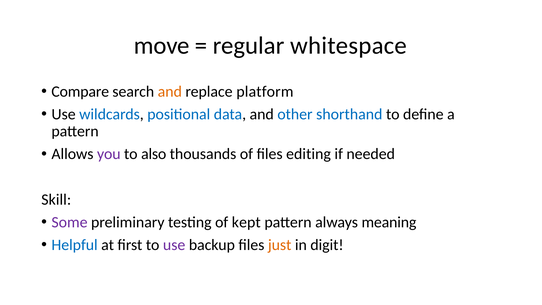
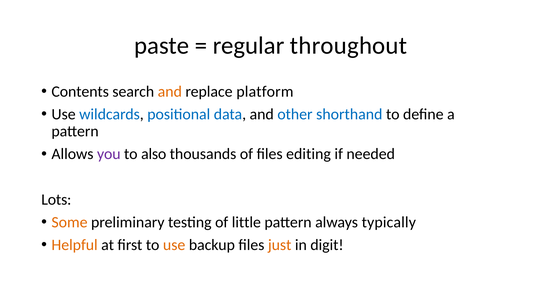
move: move -> paste
whitespace: whitespace -> throughout
Compare: Compare -> Contents
Skill: Skill -> Lots
Some colour: purple -> orange
kept: kept -> little
meaning: meaning -> typically
Helpful colour: blue -> orange
use at (174, 245) colour: purple -> orange
